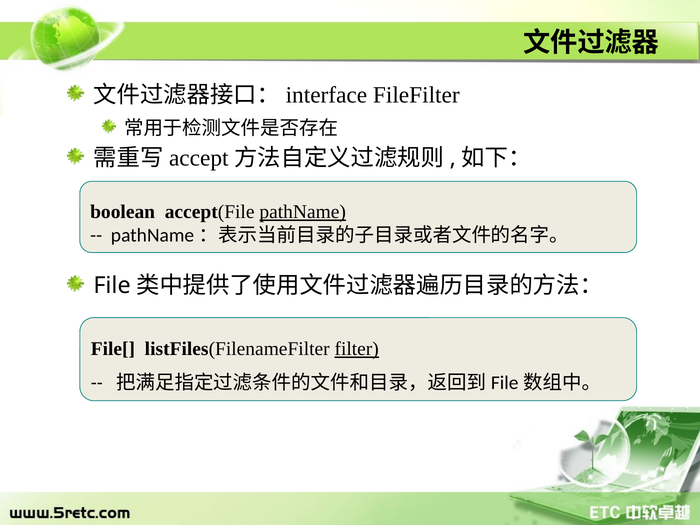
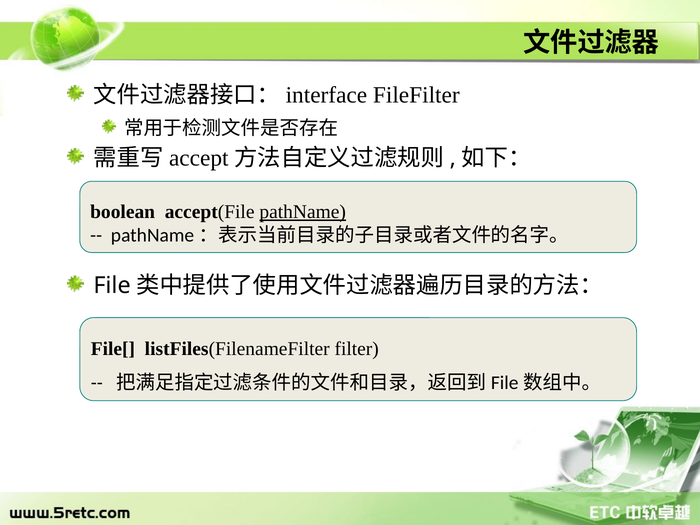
filter underline: present -> none
